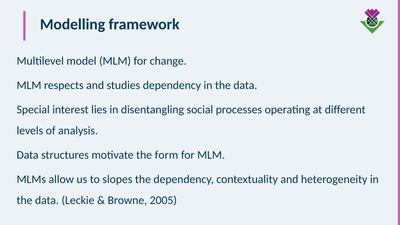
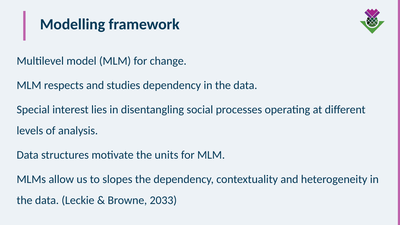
form: form -> units
2005: 2005 -> 2033
